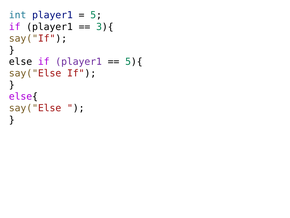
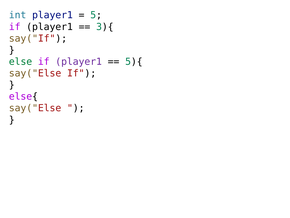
else colour: black -> green
